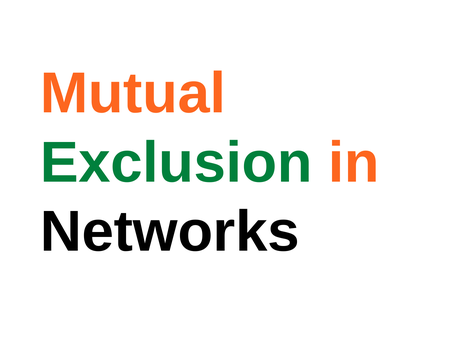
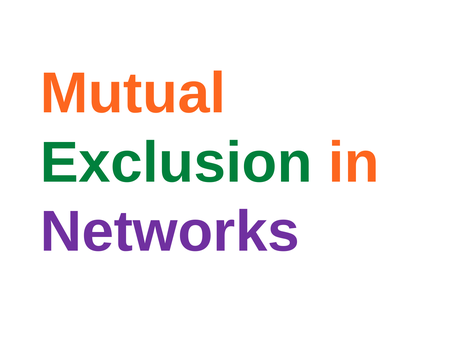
Networks colour: black -> purple
